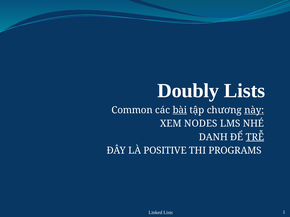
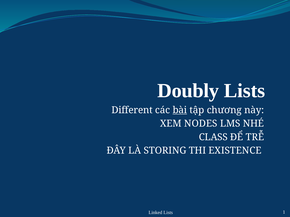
Common: Common -> Different
này underline: present -> none
DANH: DANH -> CLASS
TRỄ underline: present -> none
POSITIVE: POSITIVE -> STORING
PROGRAMS: PROGRAMS -> EXISTENCE
